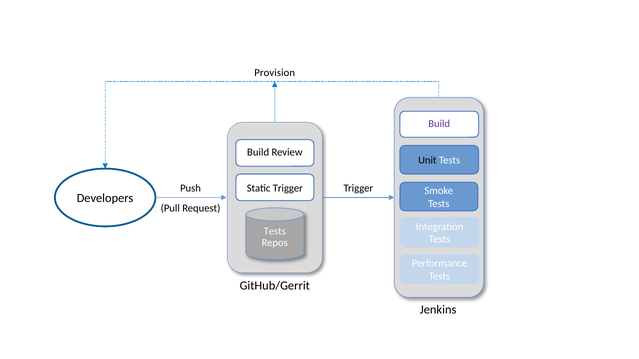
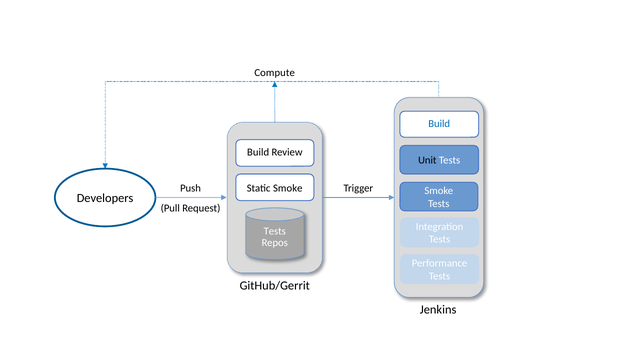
Provision: Provision -> Compute
Build at (439, 124) colour: purple -> blue
Static Trigger: Trigger -> Smoke
